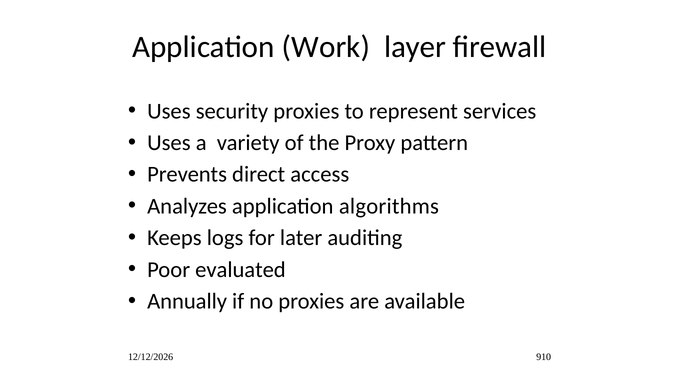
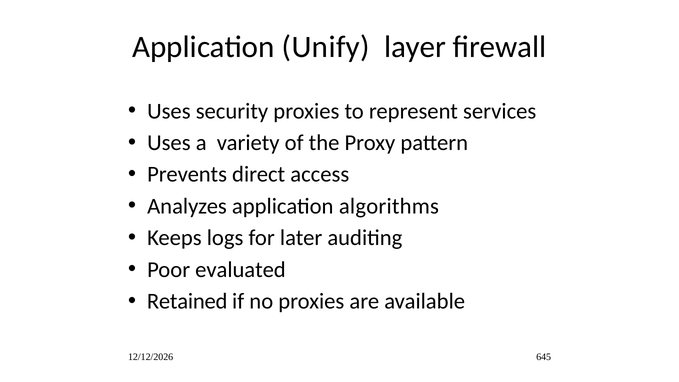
Work: Work -> Unify
Annually: Annually -> Retained
910: 910 -> 645
